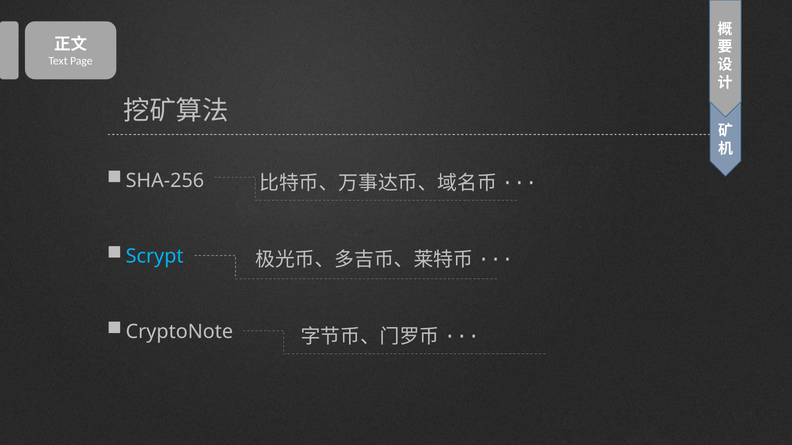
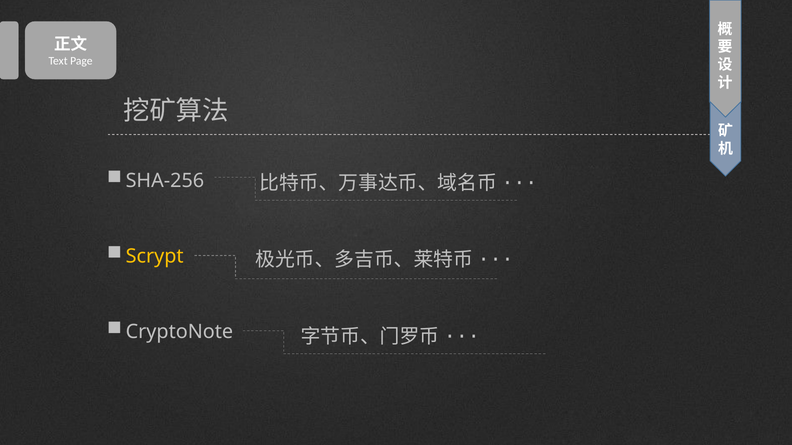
Scrypt colour: light blue -> yellow
